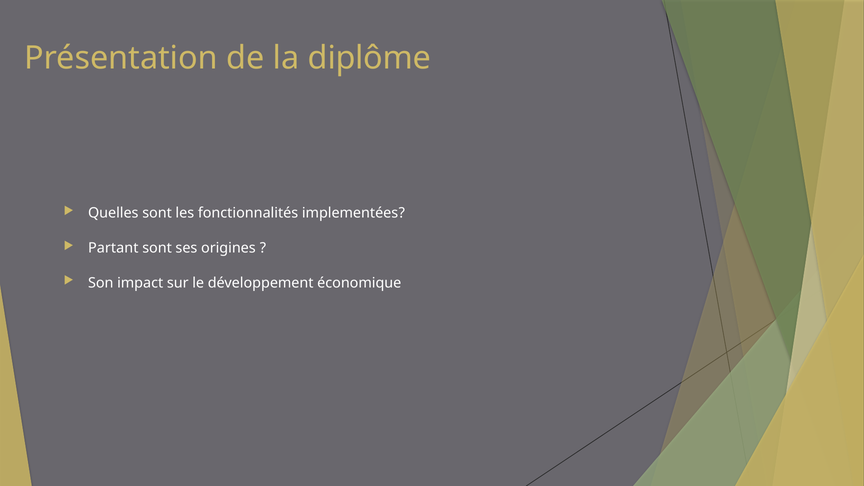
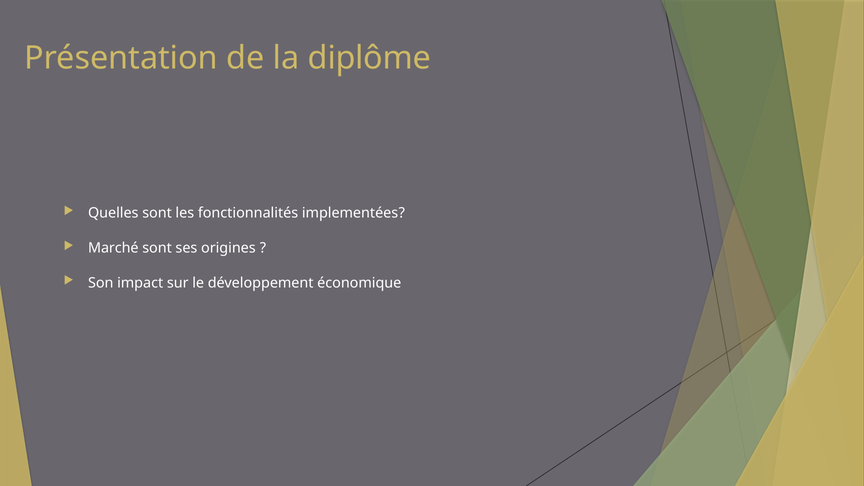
Partant: Partant -> Marché
